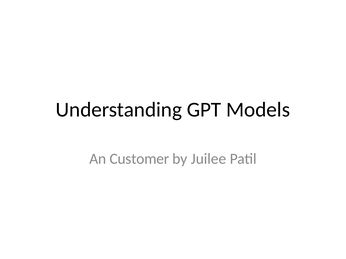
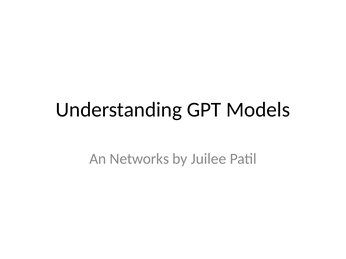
Customer: Customer -> Networks
